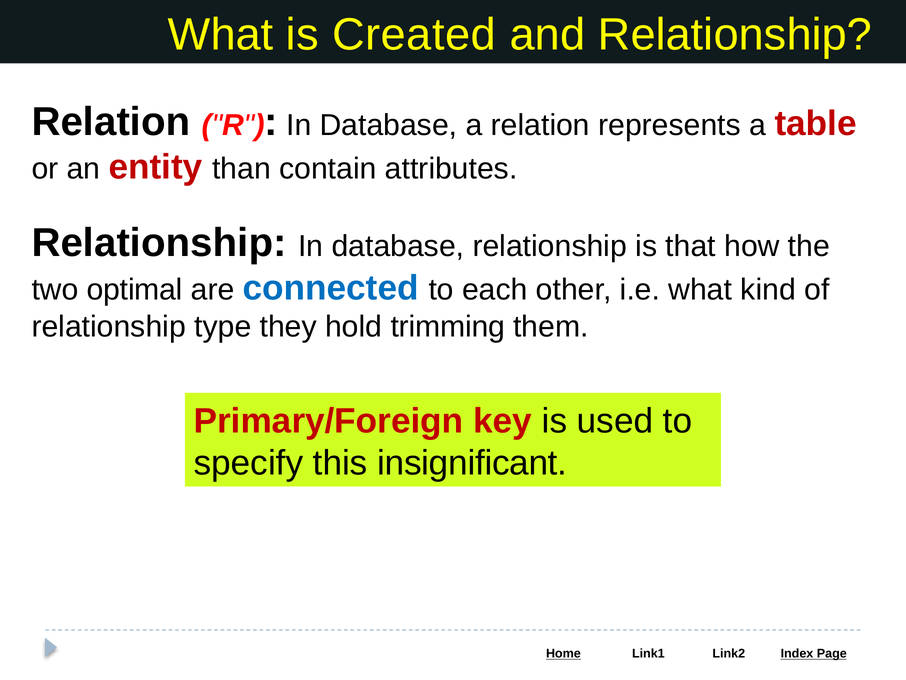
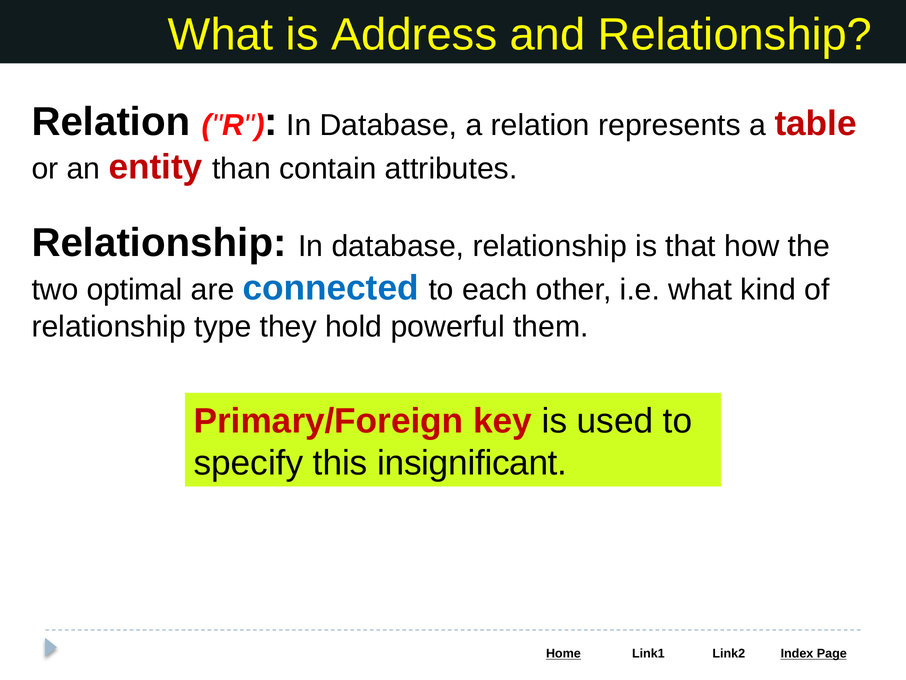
Created: Created -> Address
trimming: trimming -> powerful
